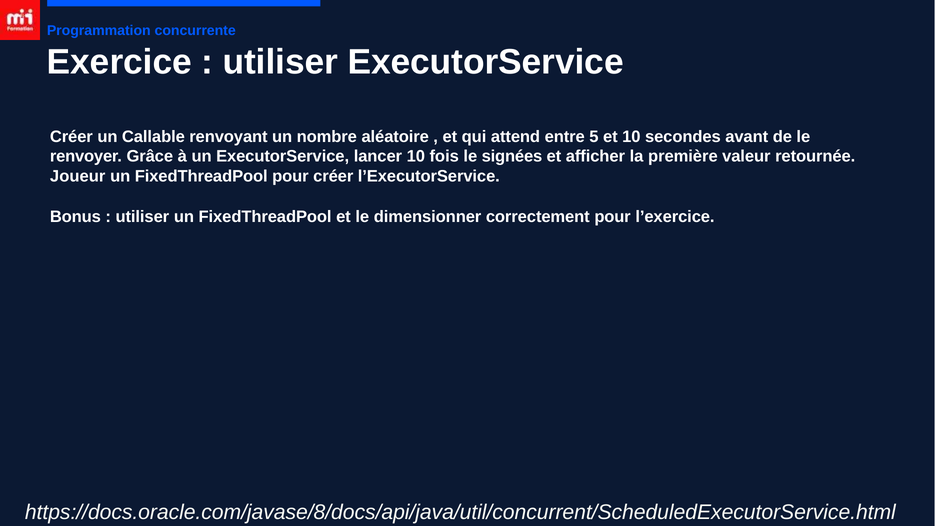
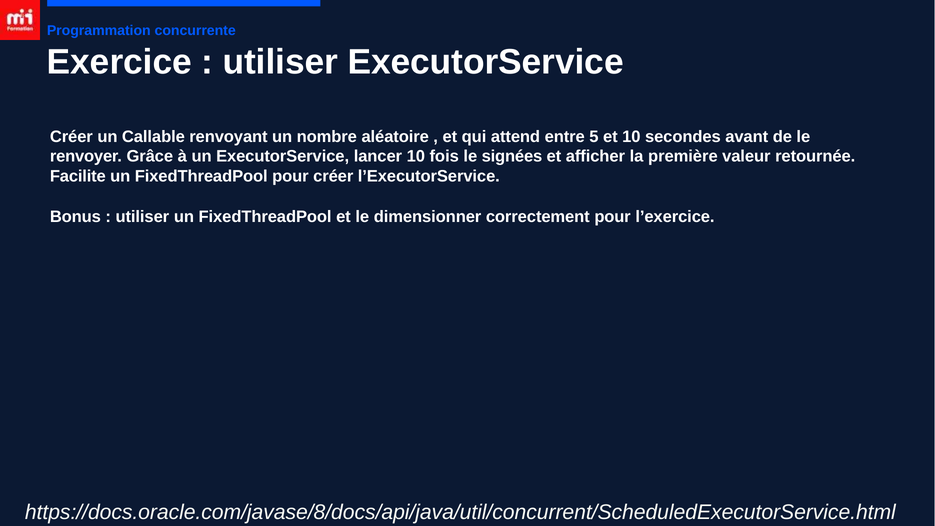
Joueur: Joueur -> Facilite
